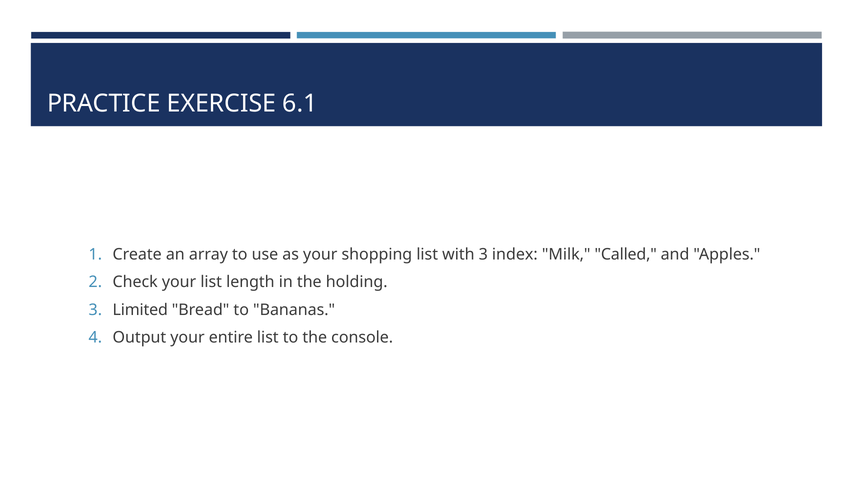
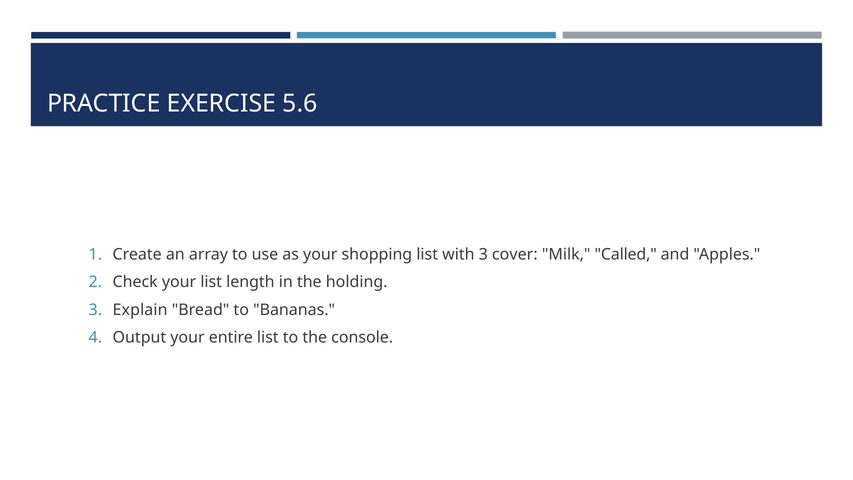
6.1: 6.1 -> 5.6
index: index -> cover
Limited: Limited -> Explain
